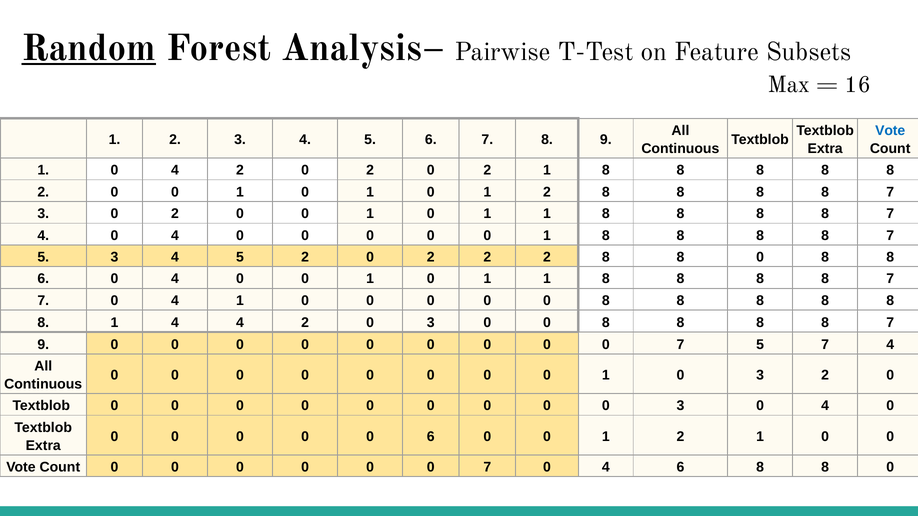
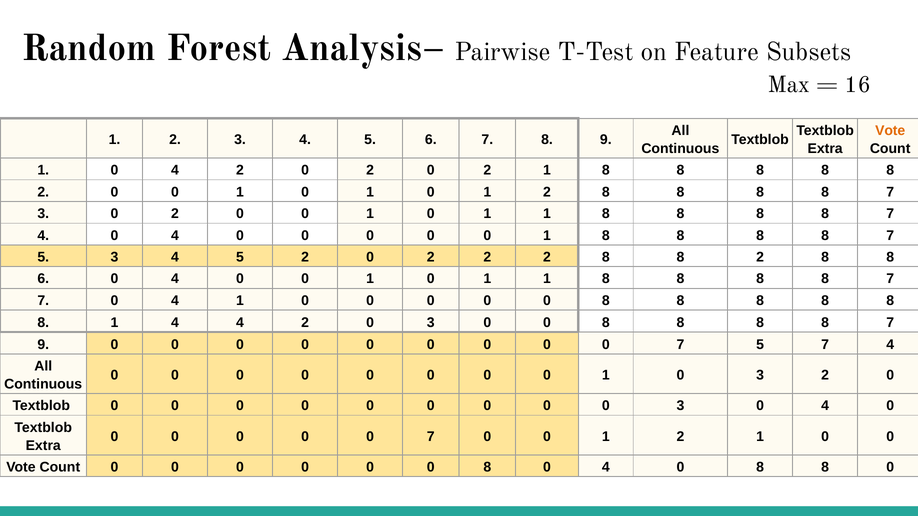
Random underline: present -> none
Vote at (890, 131) colour: blue -> orange
2 8 8 0: 0 -> 2
6 at (431, 437): 6 -> 7
7 at (487, 467): 7 -> 8
6 at (680, 467): 6 -> 0
